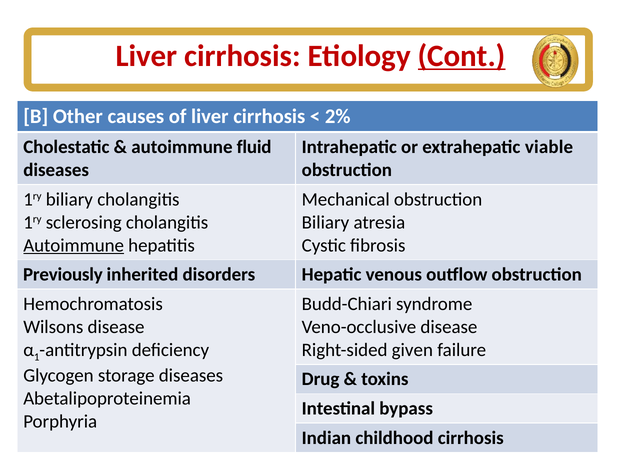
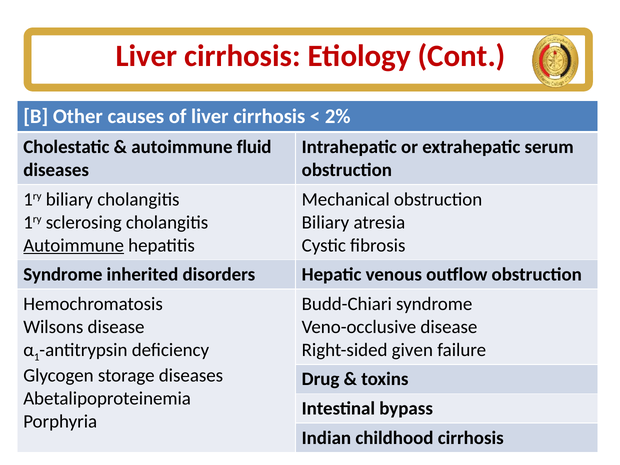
Cont underline: present -> none
viable: viable -> serum
Previously at (63, 275): Previously -> Syndrome
